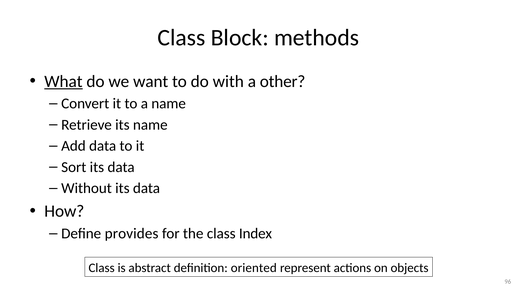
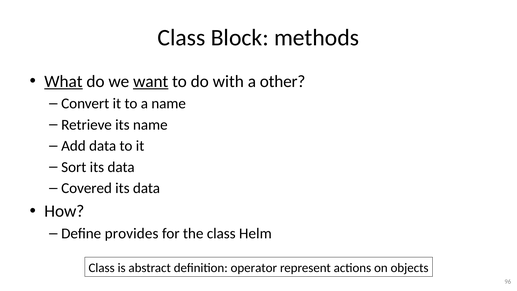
want underline: none -> present
Without: Without -> Covered
Index: Index -> Helm
oriented: oriented -> operator
